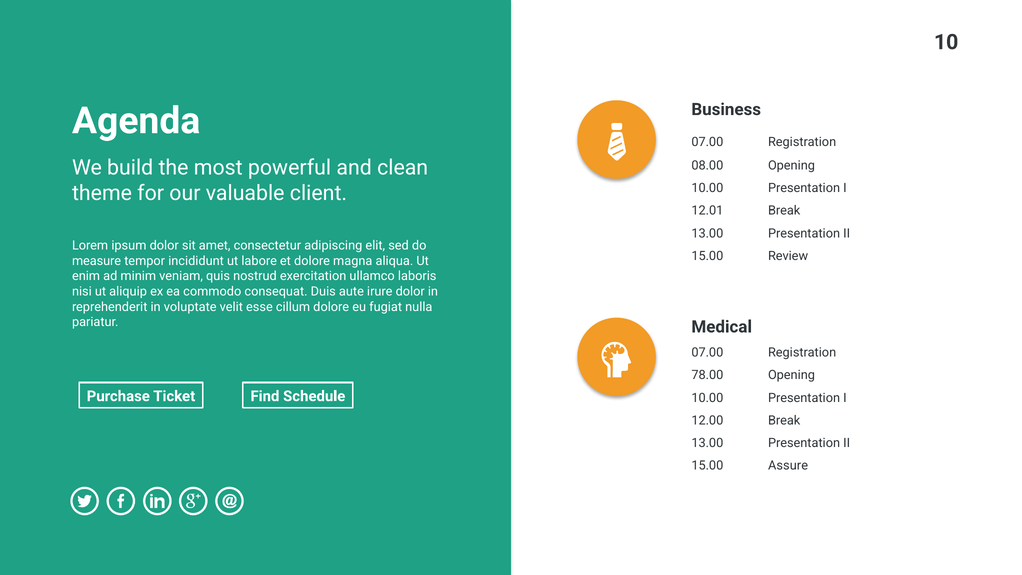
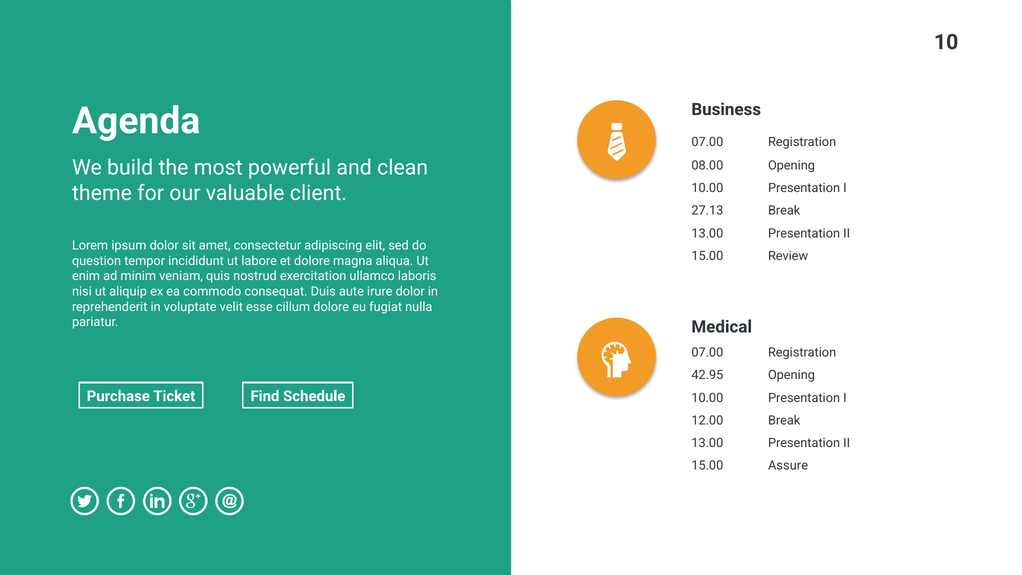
12.01: 12.01 -> 27.13
measure: measure -> question
78.00: 78.00 -> 42.95
